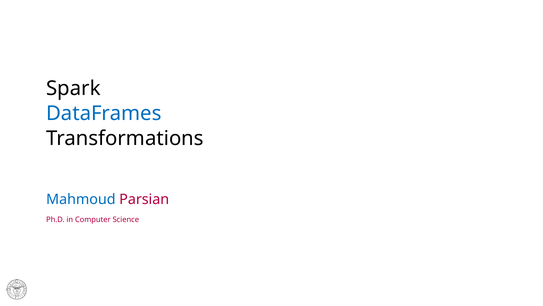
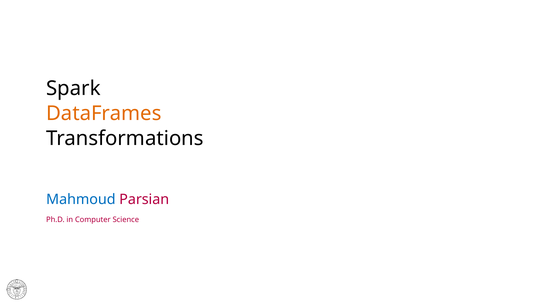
DataFrames colour: blue -> orange
